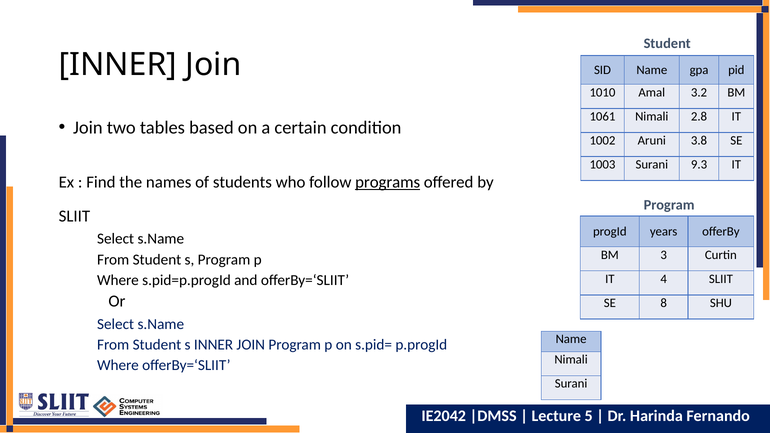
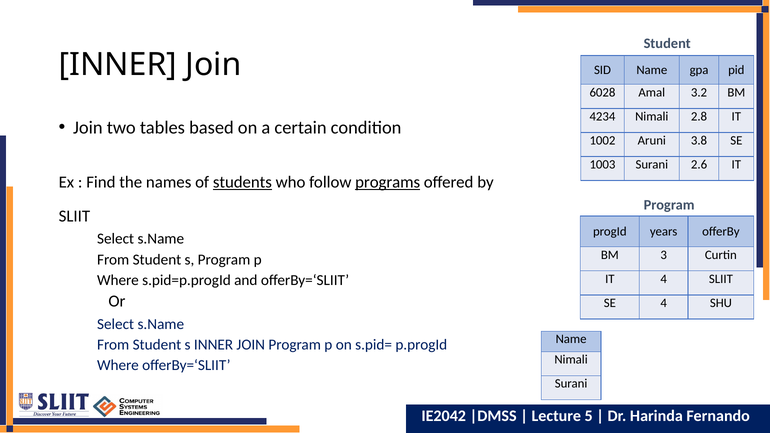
1010: 1010 -> 6028
1061: 1061 -> 4234
9.3: 9.3 -> 2.6
students underline: none -> present
SE 8: 8 -> 4
